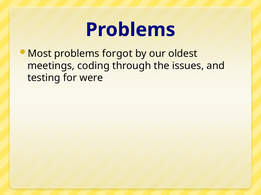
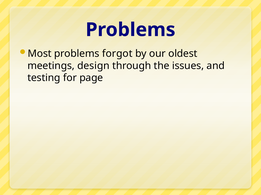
coding: coding -> design
were: were -> page
